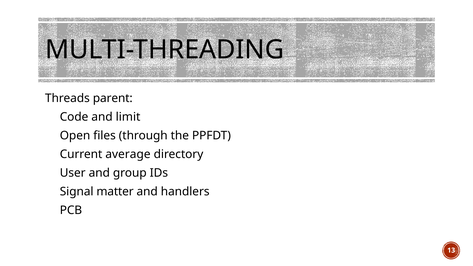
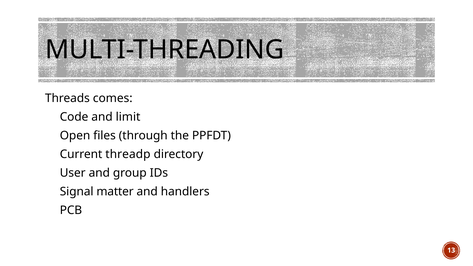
parent: parent -> comes
average: average -> threadp
